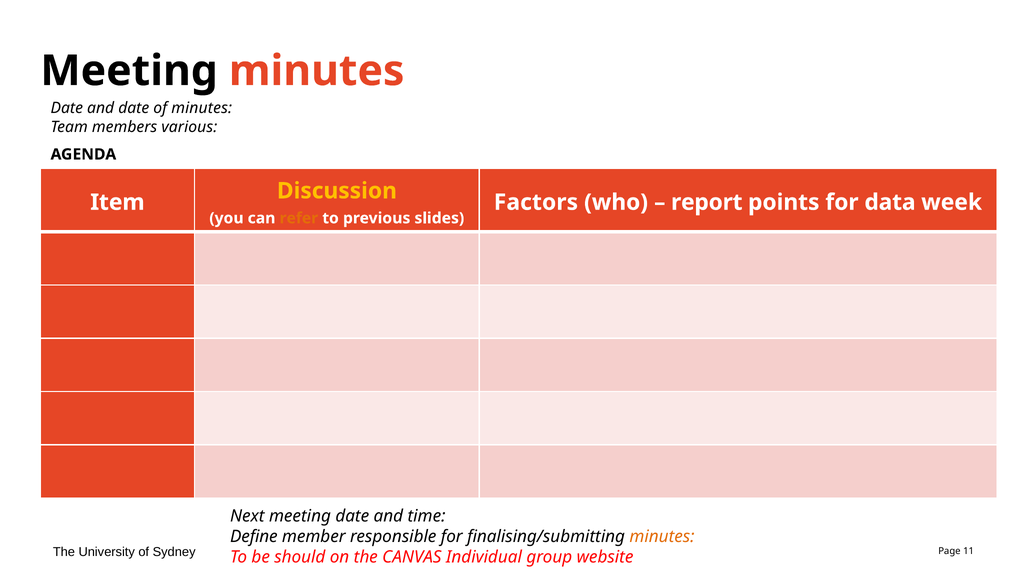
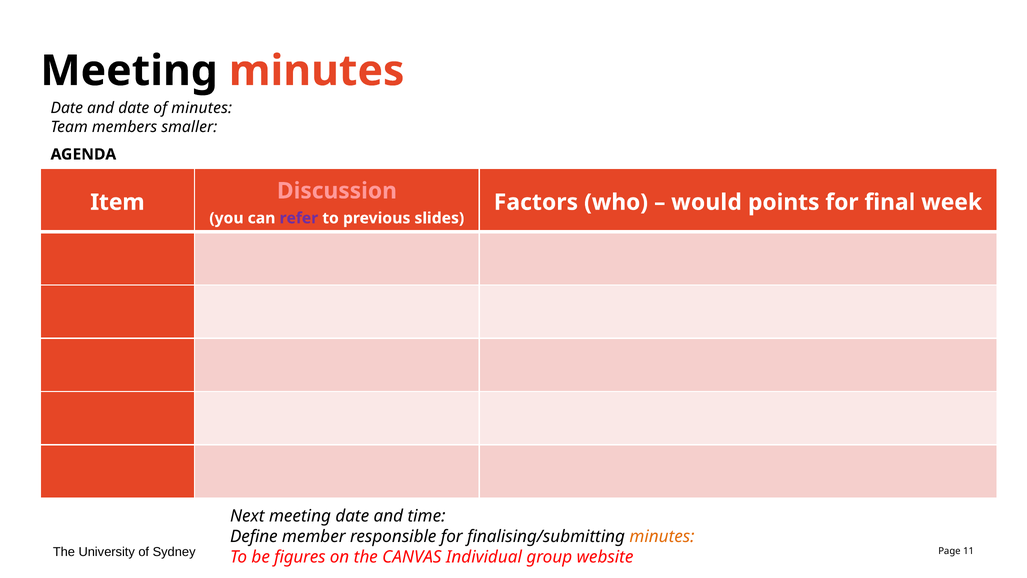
various: various -> smaller
Discussion colour: yellow -> pink
report: report -> would
data: data -> final
refer colour: orange -> purple
should: should -> figures
